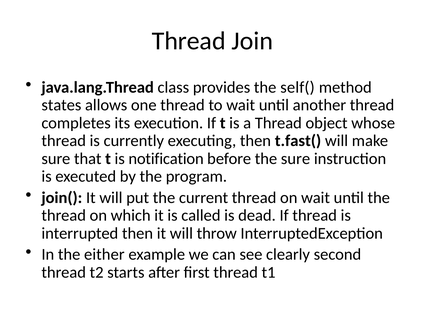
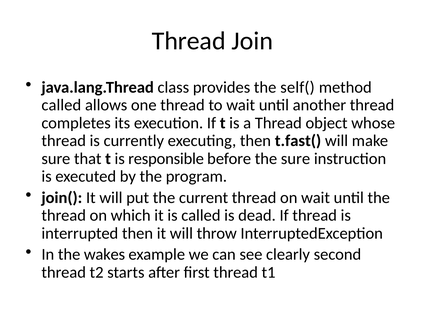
states at (61, 105): states -> called
notification: notification -> responsible
either: either -> wakes
